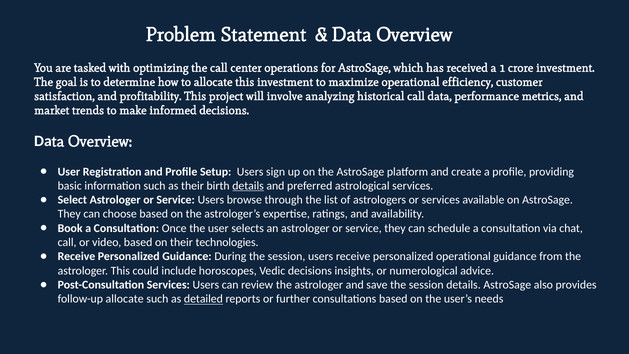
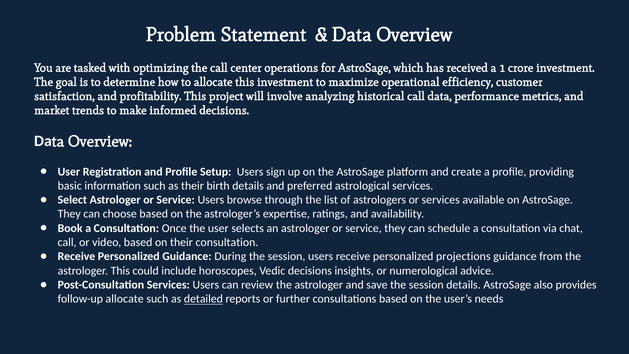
details at (248, 186) underline: present -> none
their technologies: technologies -> consultation
personalized operational: operational -> projections
